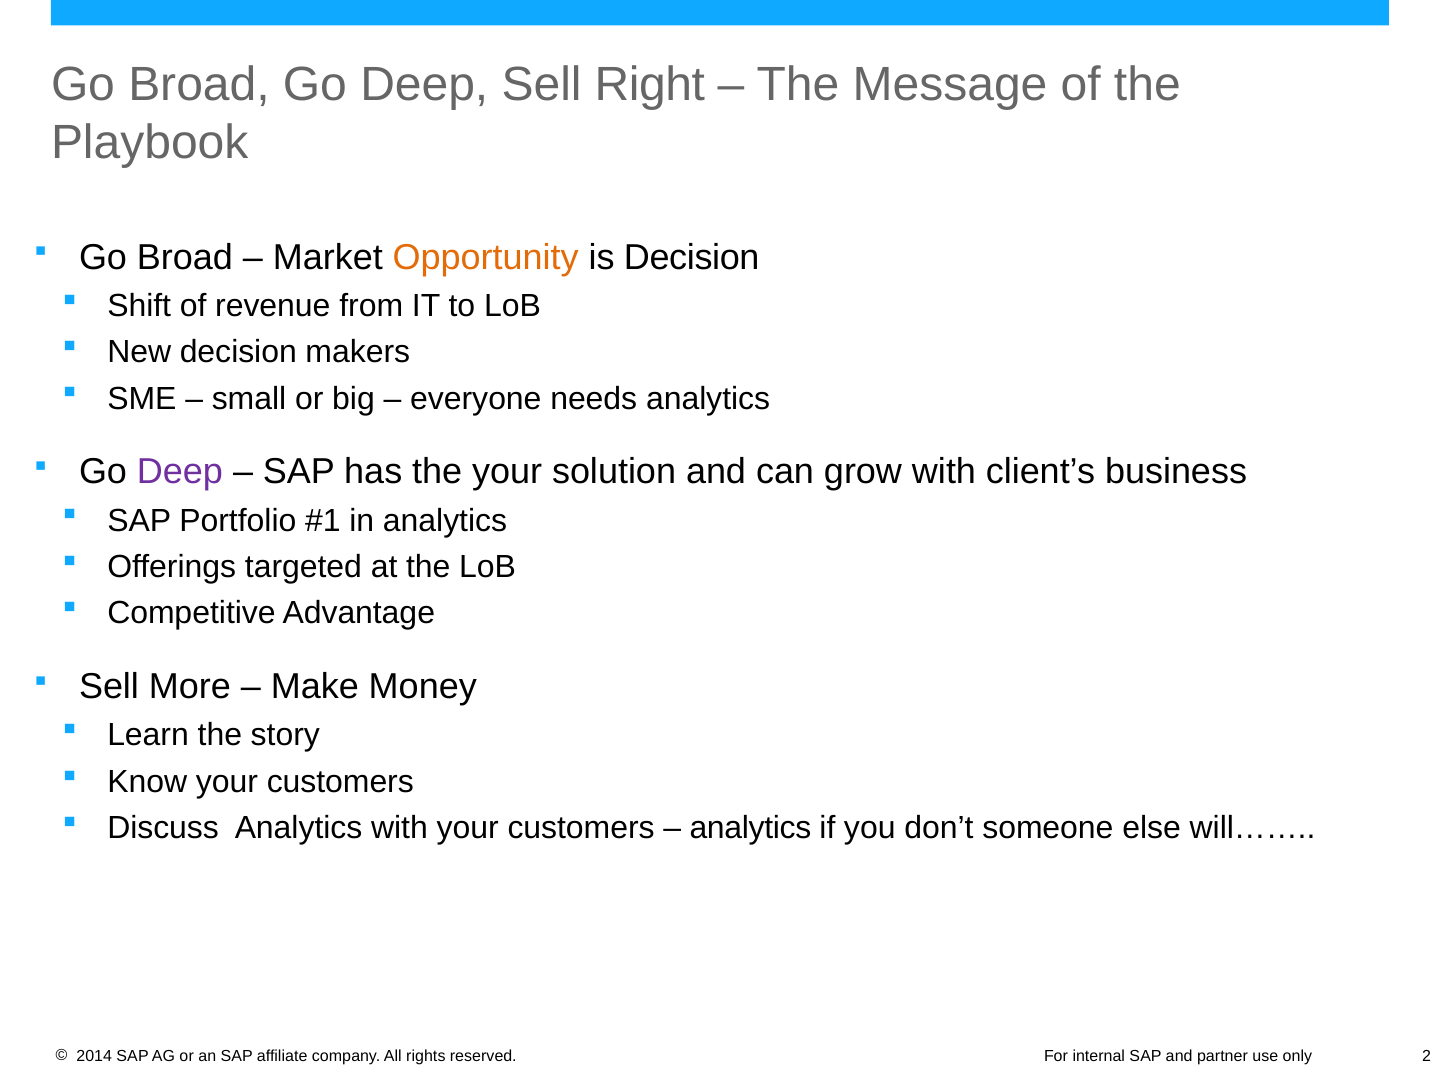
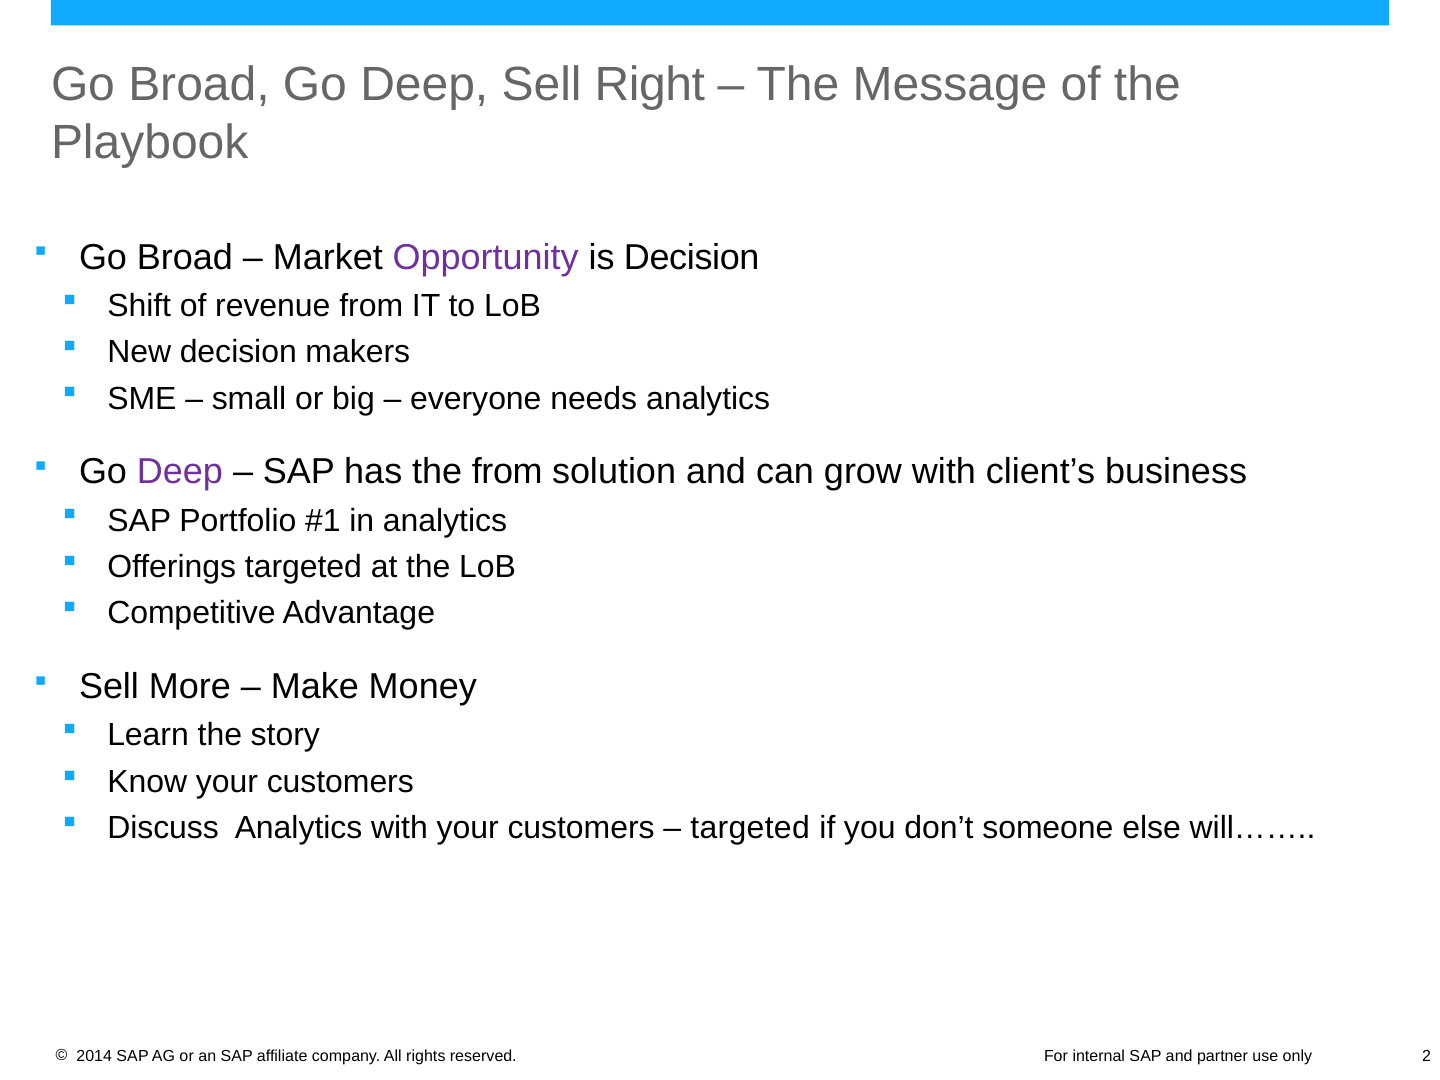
Opportunity colour: orange -> purple
the your: your -> from
analytics at (750, 828): analytics -> targeted
